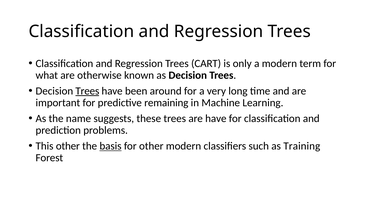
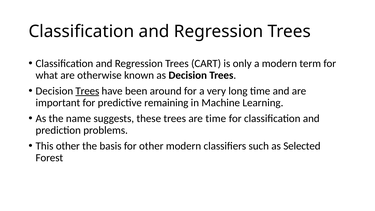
are have: have -> time
basis underline: present -> none
Training: Training -> Selected
